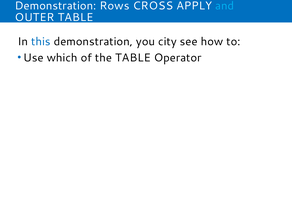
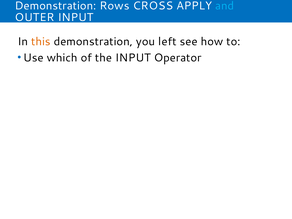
OUTER TABLE: TABLE -> INPUT
this colour: blue -> orange
city: city -> left
the TABLE: TABLE -> INPUT
